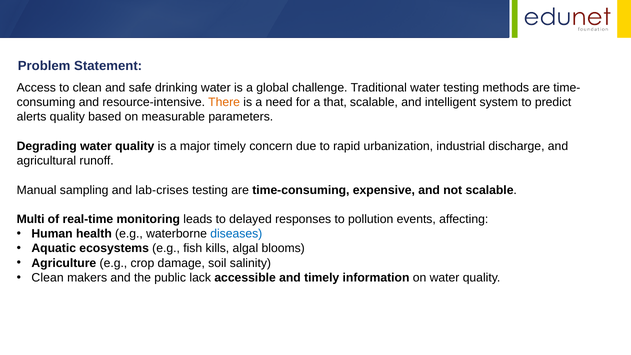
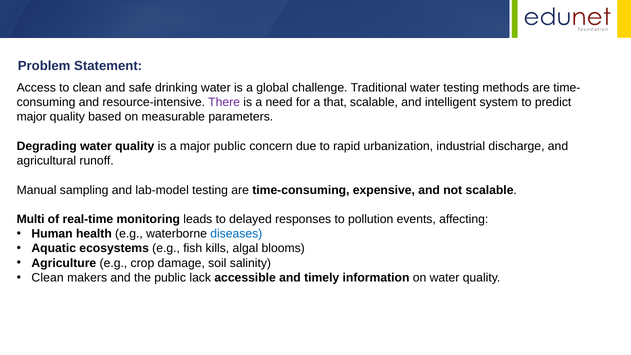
There colour: orange -> purple
alerts at (32, 117): alerts -> major
major timely: timely -> public
lab-crises: lab-crises -> lab-model
